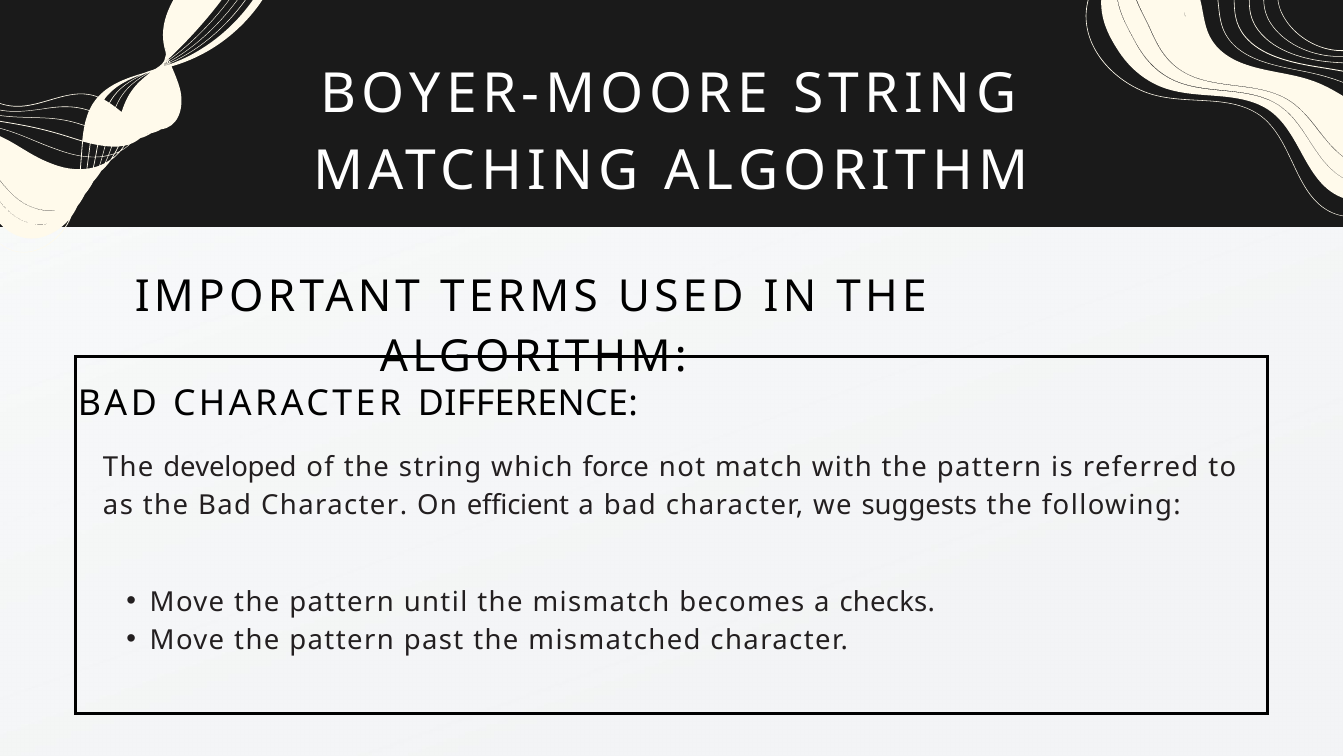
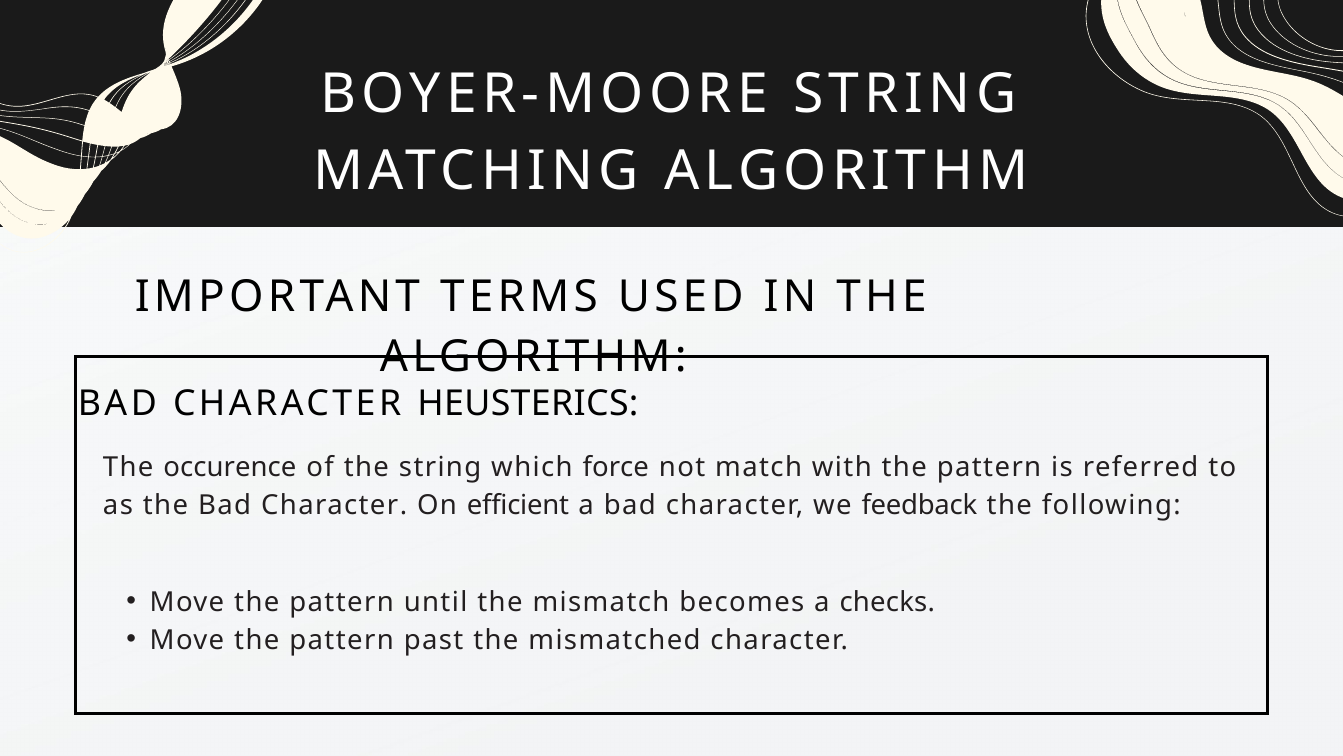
DIFFERENCE: DIFFERENCE -> HEUSTERICS
developed: developed -> occurence
suggests: suggests -> feedback
